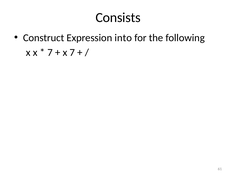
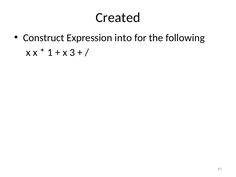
Consists: Consists -> Created
7 at (50, 52): 7 -> 1
x 7: 7 -> 3
